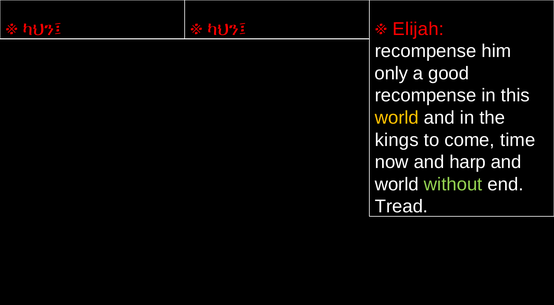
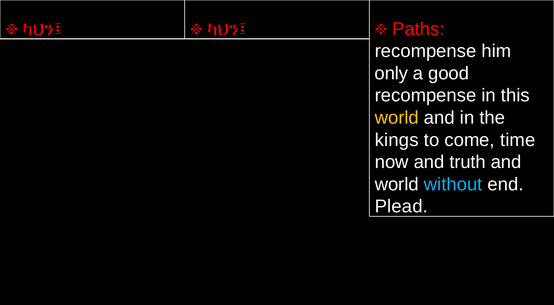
Elijah: Elijah -> Paths
harp: harp -> truth
without colour: light green -> light blue
Tread: Tread -> Plead
